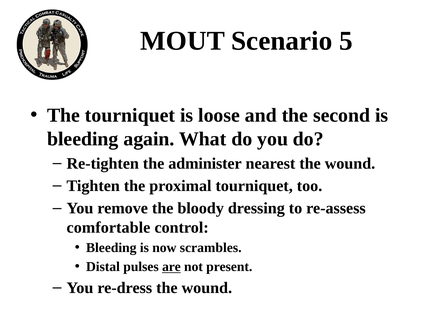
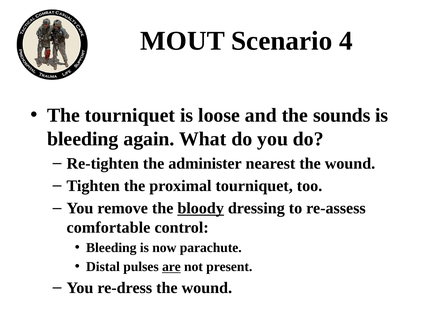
5: 5 -> 4
second: second -> sounds
bloody underline: none -> present
scrambles: scrambles -> parachute
